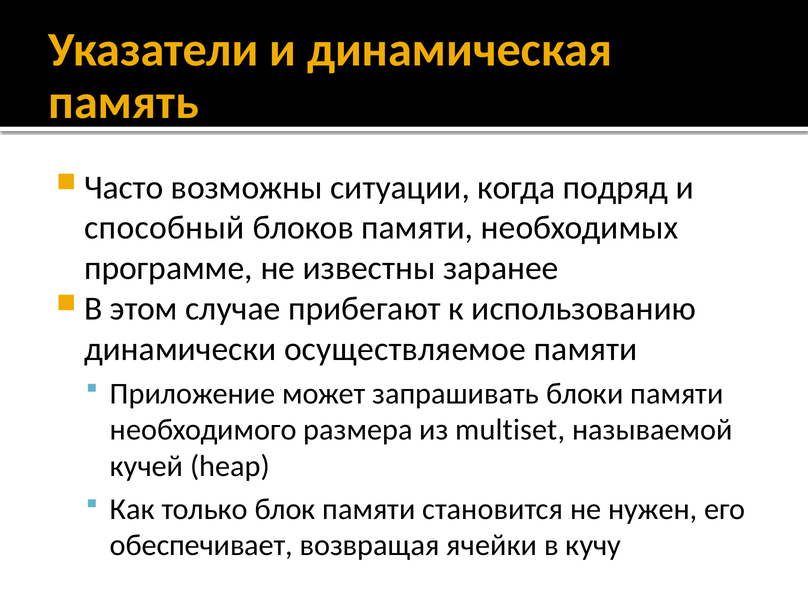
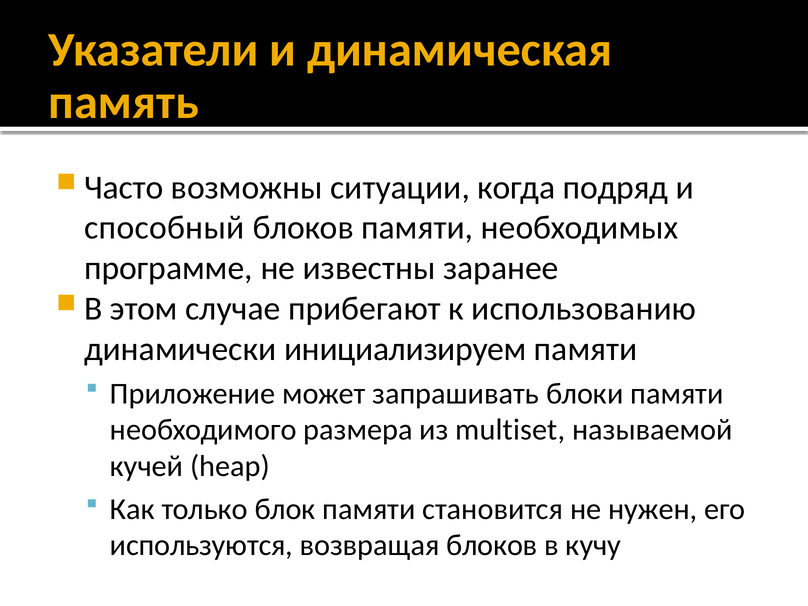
осуществляемое: осуществляемое -> инициализируем
обеспечивает: обеспечивает -> используются
возвращая ячейки: ячейки -> блоков
